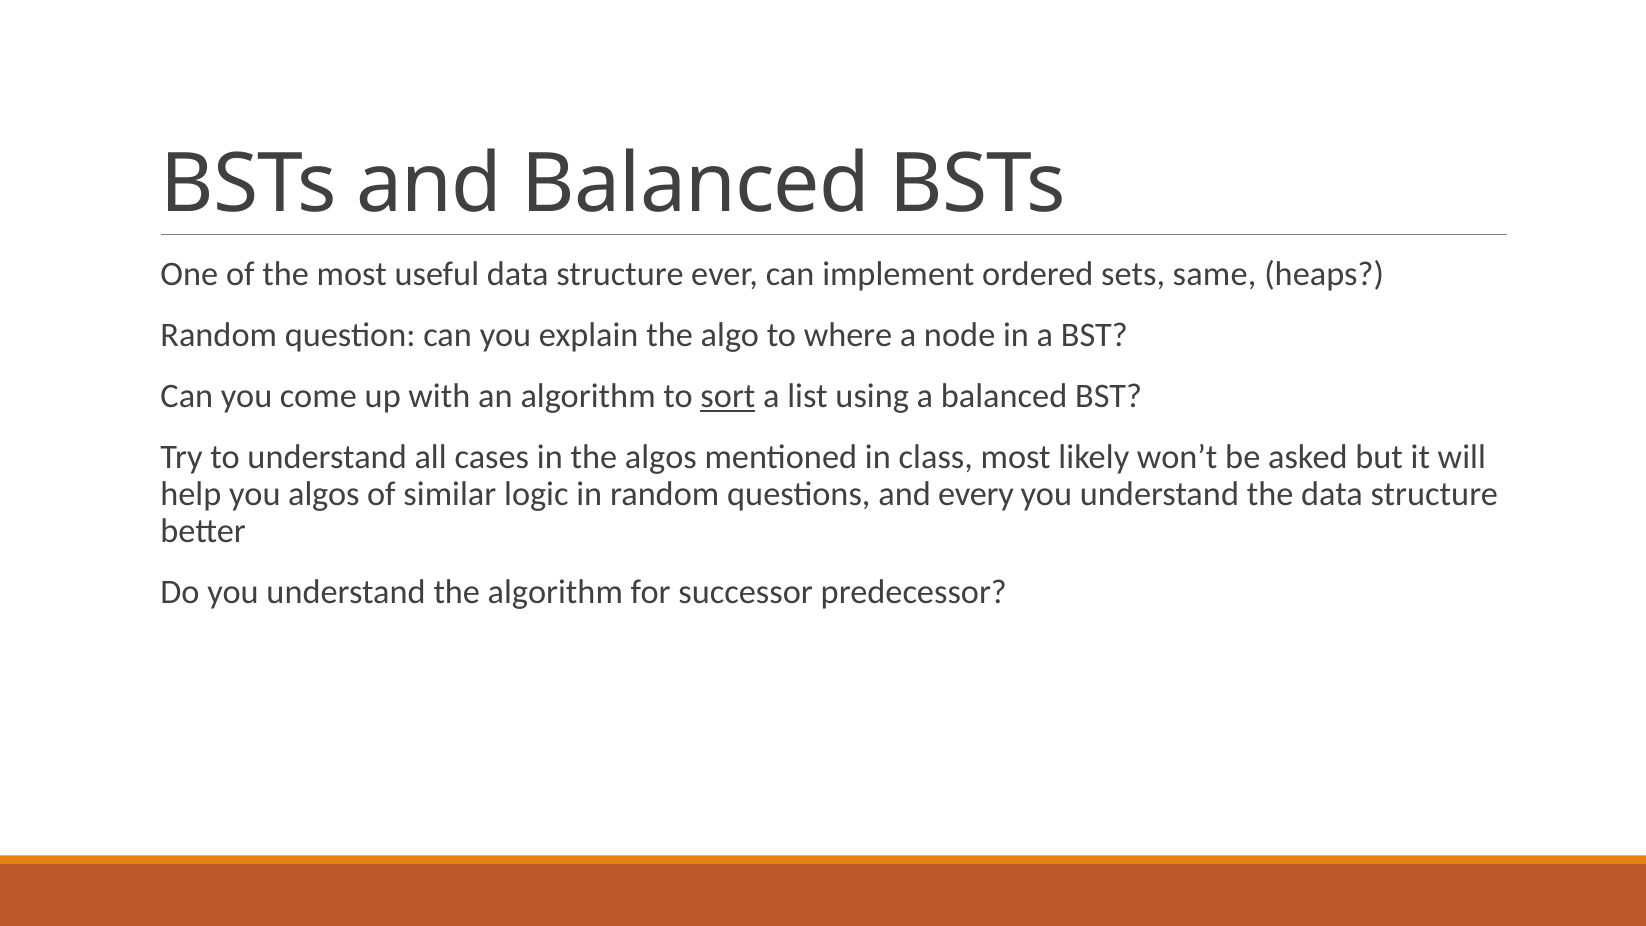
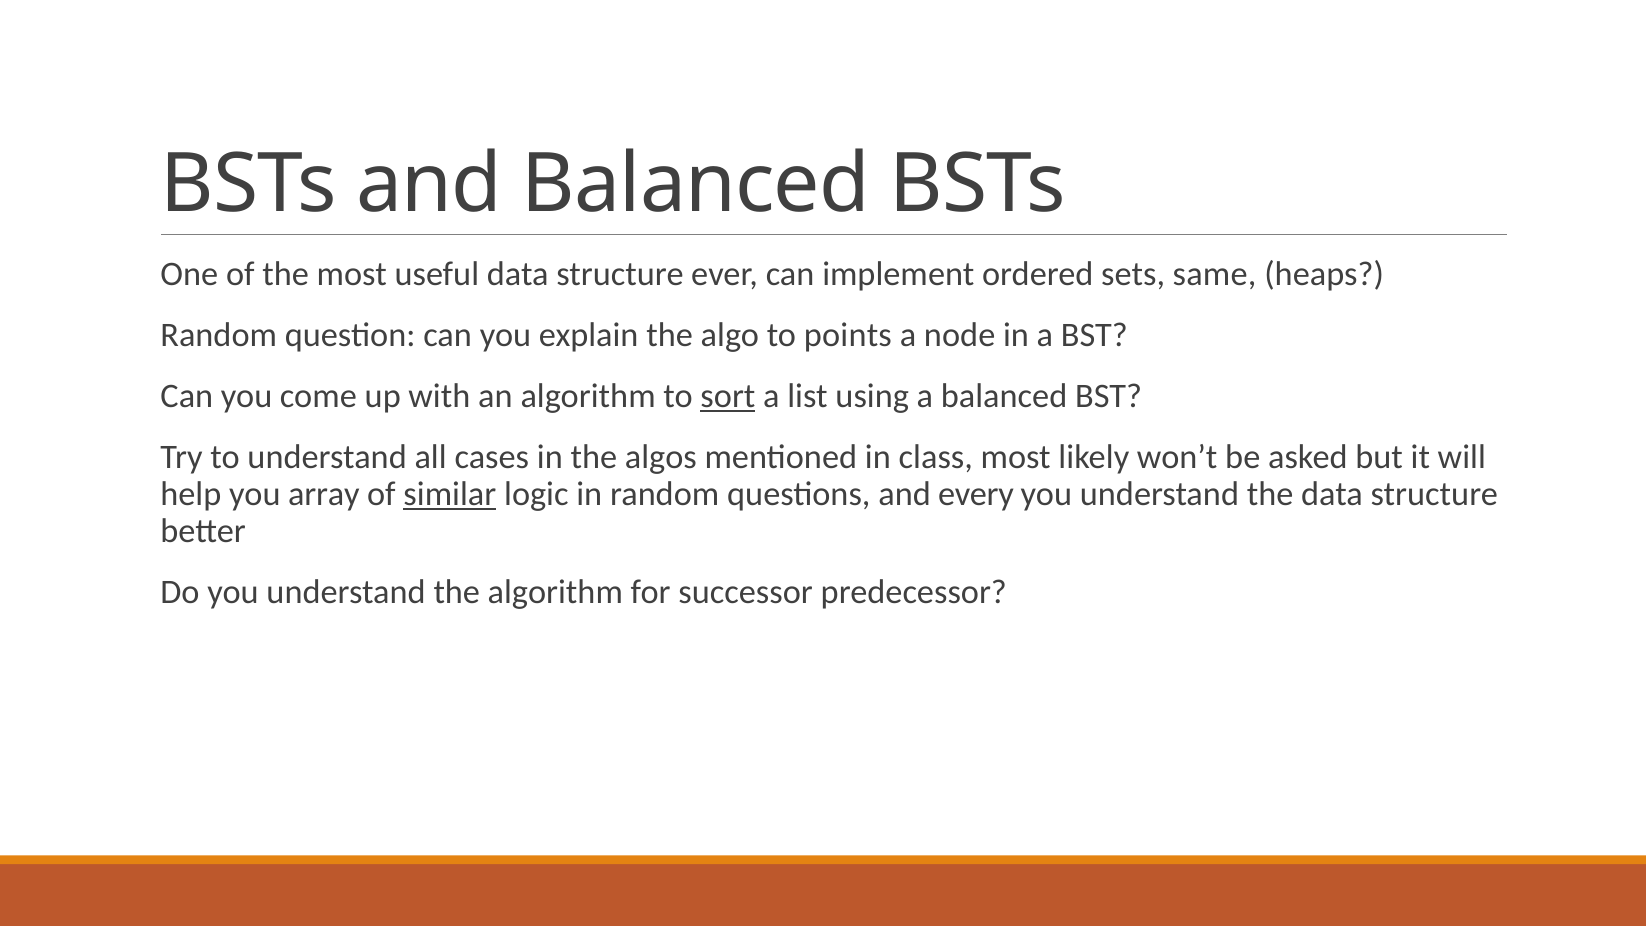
where: where -> points
you algos: algos -> array
similar underline: none -> present
